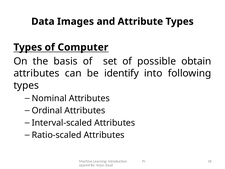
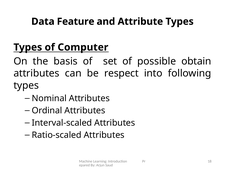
Images: Images -> Feature
identify: identify -> respect
